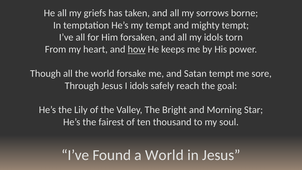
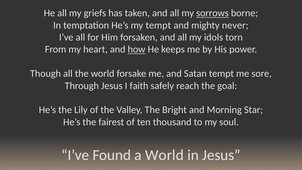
sorrows underline: none -> present
mighty tempt: tempt -> never
I idols: idols -> faith
